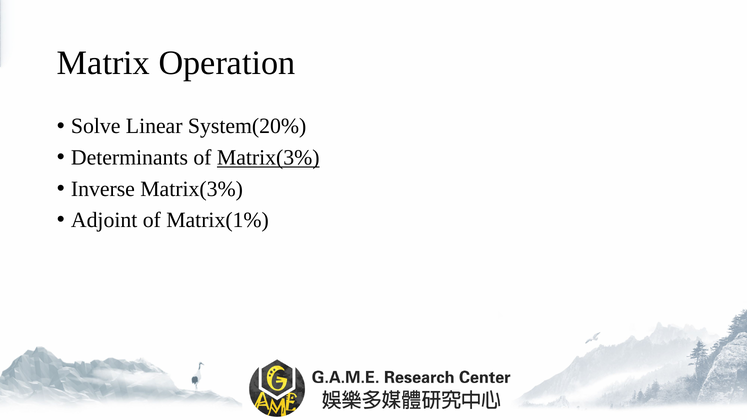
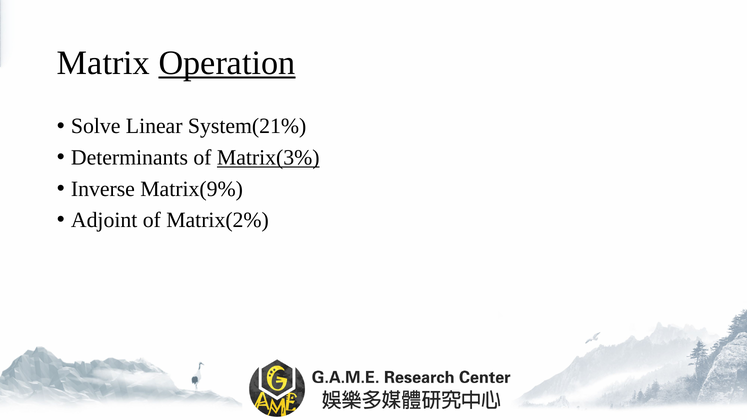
Operation underline: none -> present
System(20%: System(20% -> System(21%
Inverse Matrix(3%: Matrix(3% -> Matrix(9%
Matrix(1%: Matrix(1% -> Matrix(2%
